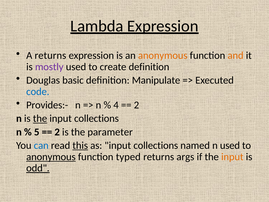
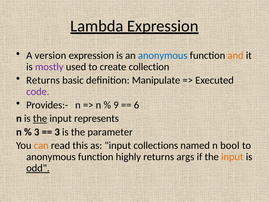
A returns: returns -> version
anonymous at (163, 55) colour: orange -> blue
create definition: definition -> collection
Douglas at (43, 80): Douglas -> Returns
code colour: blue -> purple
4: 4 -> 9
2 at (136, 105): 2 -> 6
collections at (96, 118): collections -> represents
5 at (37, 132): 5 -> 3
2 at (57, 132): 2 -> 3
can colour: blue -> orange
this underline: present -> none
n used: used -> bool
anonymous at (51, 157) underline: present -> none
typed: typed -> highly
